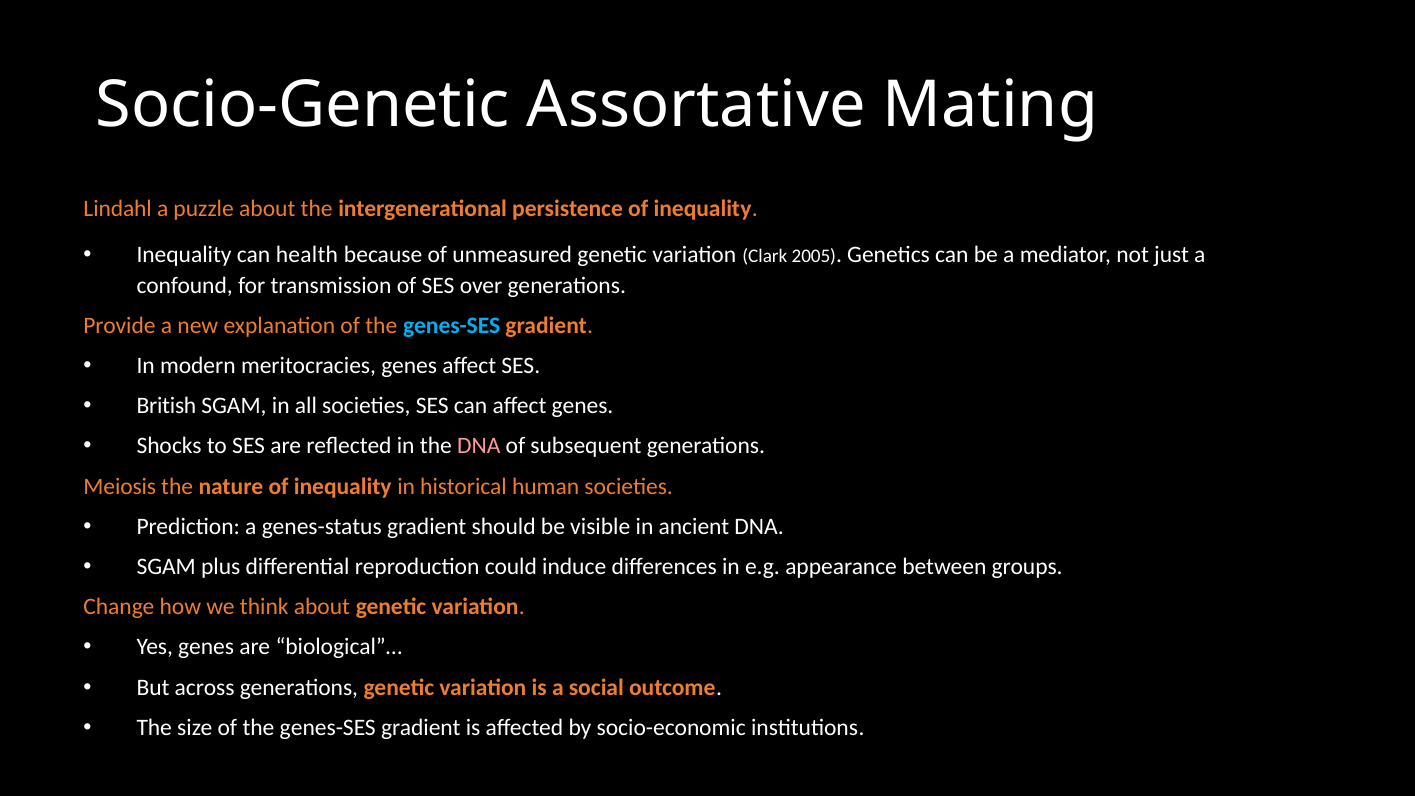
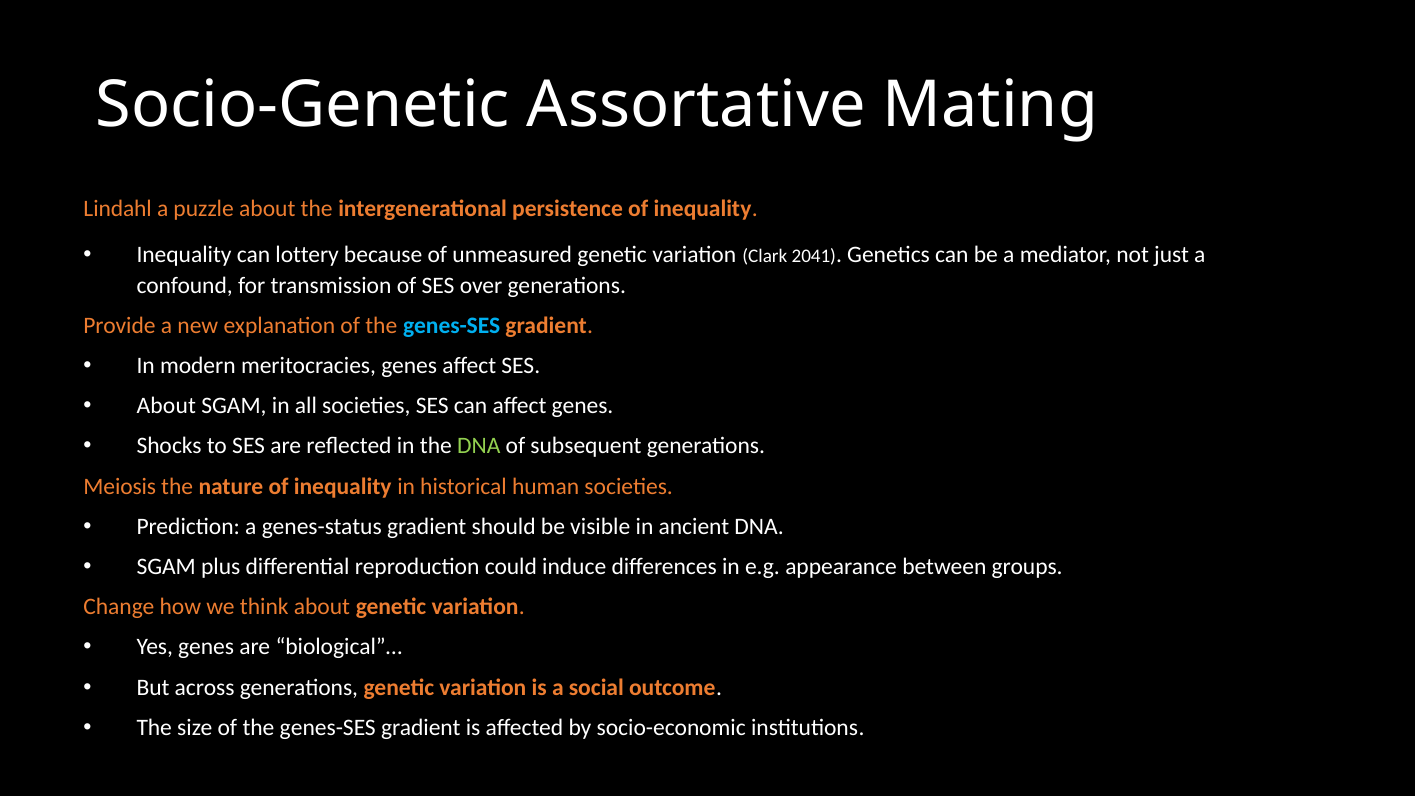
health: health -> lottery
2005: 2005 -> 2041
British at (166, 406): British -> About
DNA at (479, 446) colour: pink -> light green
